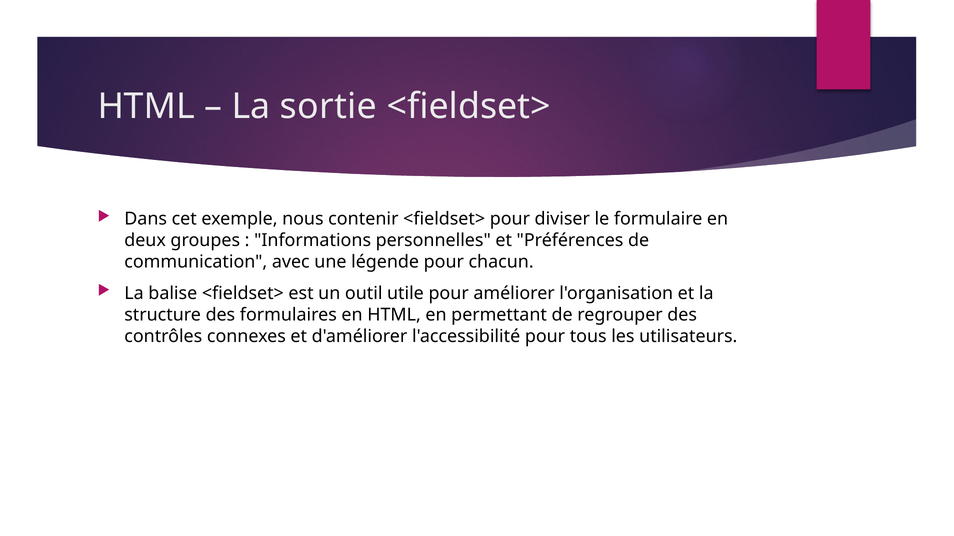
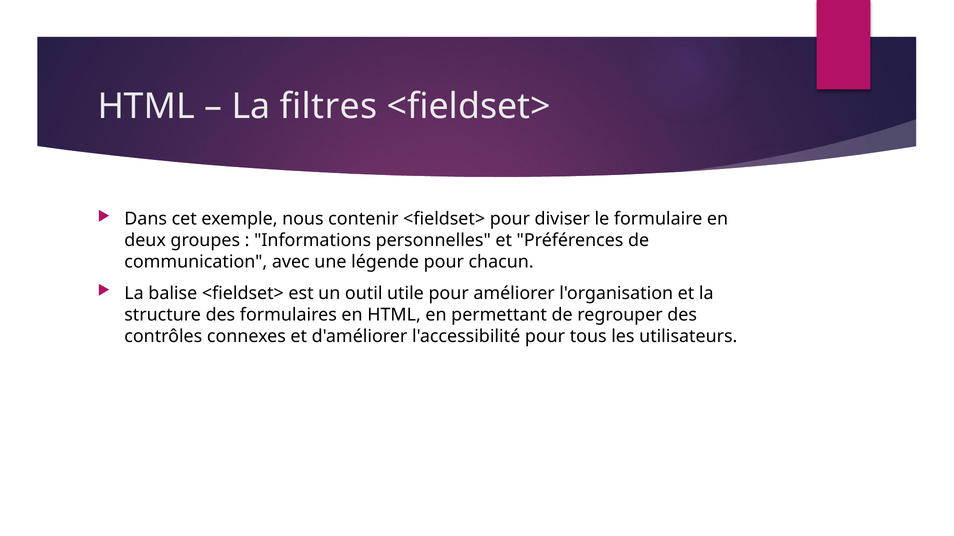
sortie: sortie -> filtres
